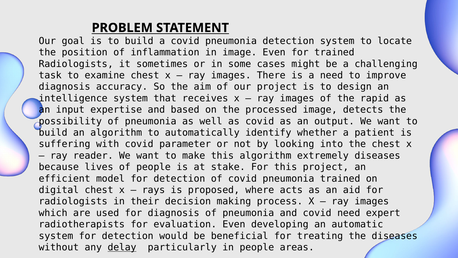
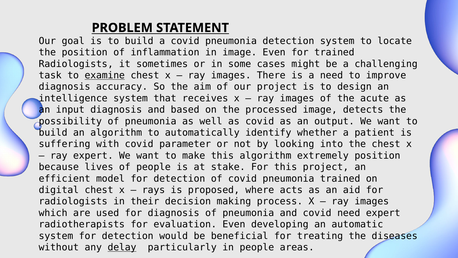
examine underline: none -> present
rapid: rapid -> acute
input expertise: expertise -> diagnosis
ray reader: reader -> expert
extremely diseases: diseases -> position
